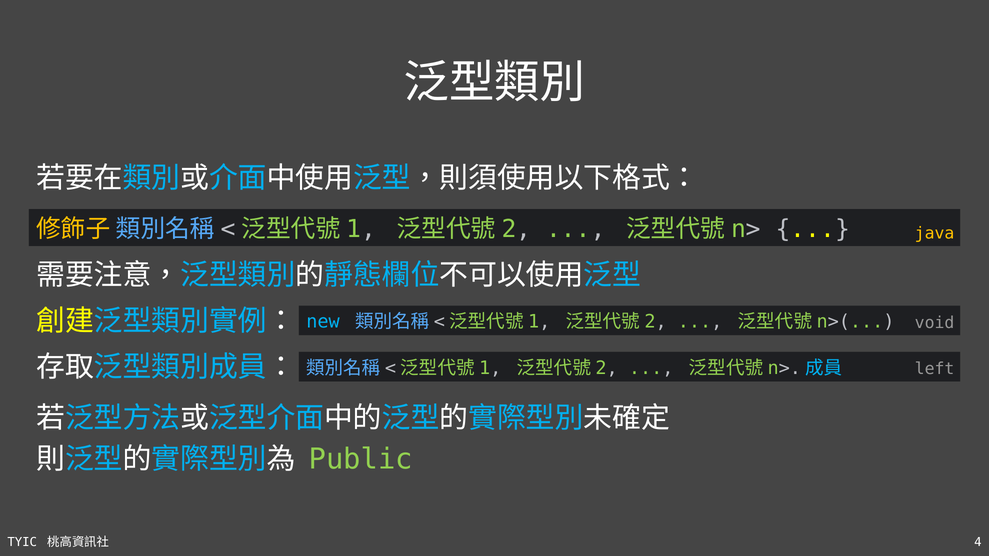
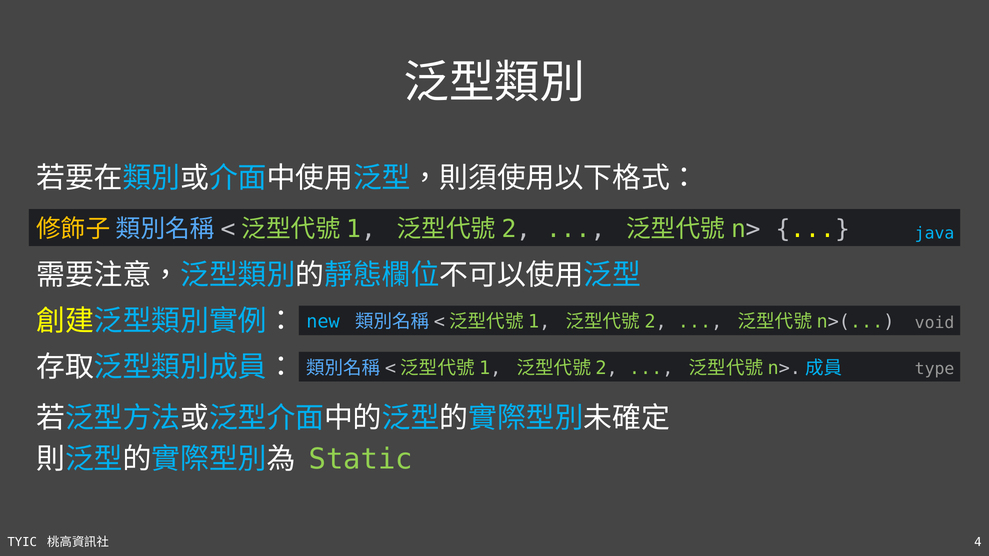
java colour: yellow -> light blue
left: left -> type
Public: Public -> Static
